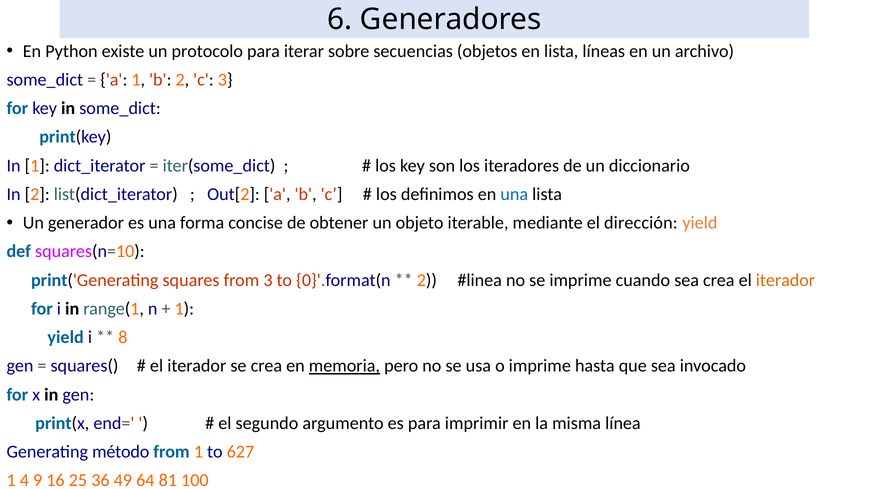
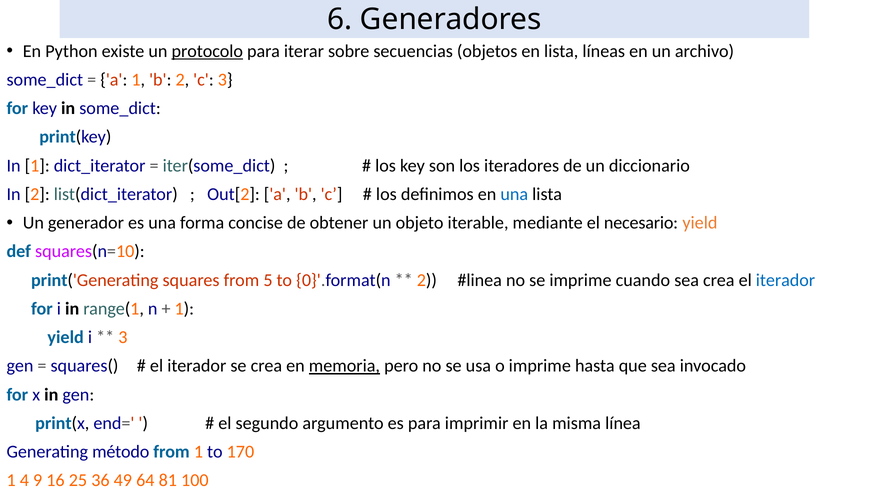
protocolo underline: none -> present
dirección: dirección -> necesario
from 3: 3 -> 5
iterador at (785, 280) colour: orange -> blue
8 at (123, 337): 8 -> 3
627: 627 -> 170
